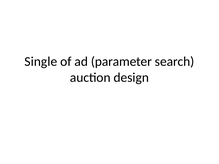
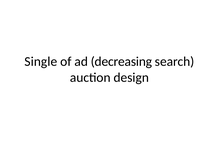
parameter: parameter -> decreasing
